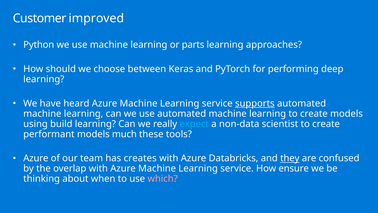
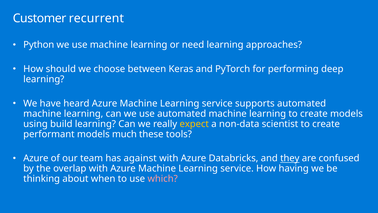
improved: improved -> recurrent
parts: parts -> need
supports underline: present -> none
expect colour: light blue -> yellow
creates: creates -> against
ensure: ensure -> having
